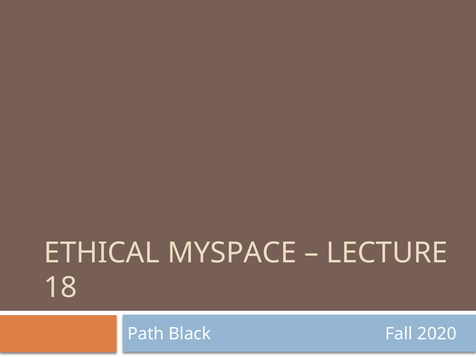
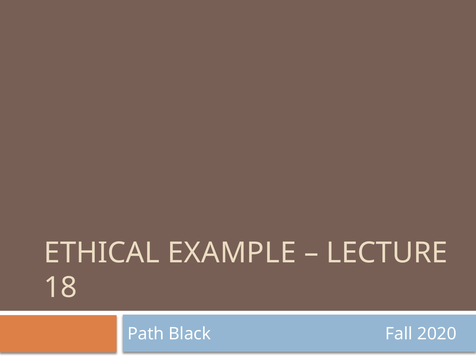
MYSPACE: MYSPACE -> EXAMPLE
